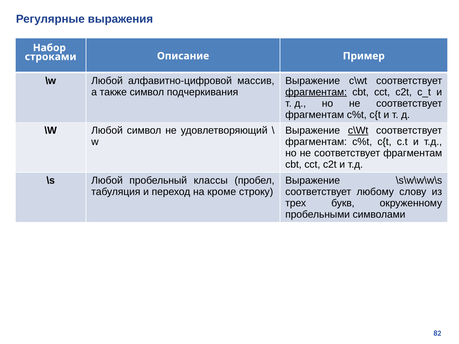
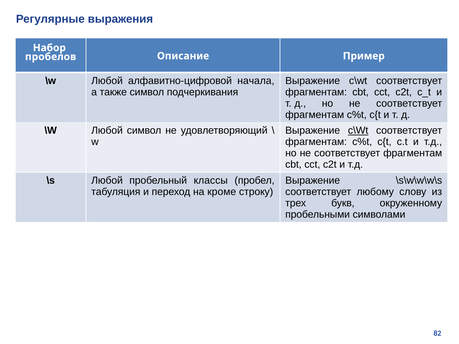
строками: строками -> пробелов
массив: массив -> начала
фрагментам at (316, 92) underline: present -> none
